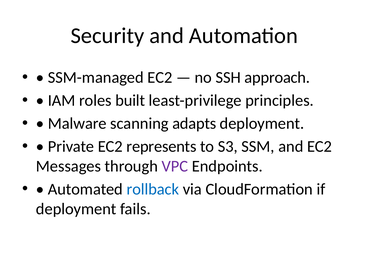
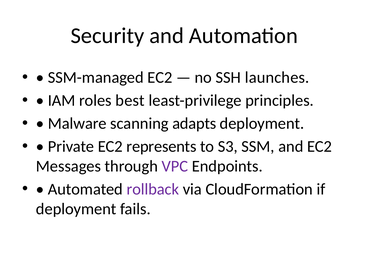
approach: approach -> launches
built: built -> best
rollback colour: blue -> purple
